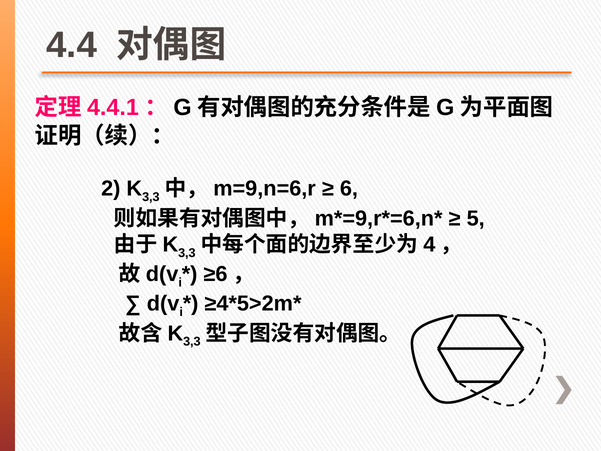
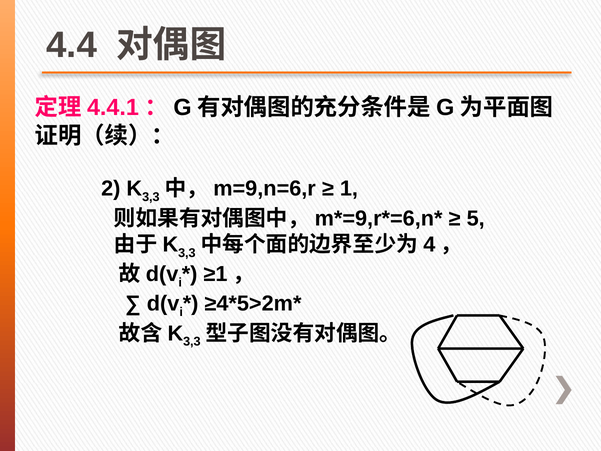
6: 6 -> 1
≥6: ≥6 -> ≥1
